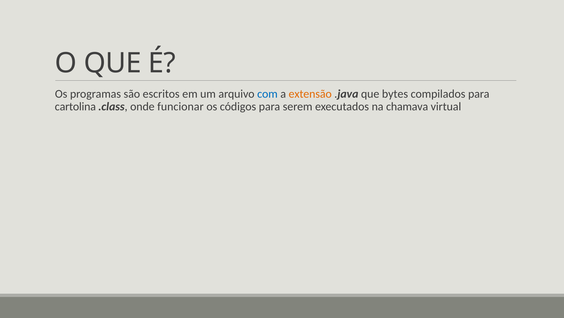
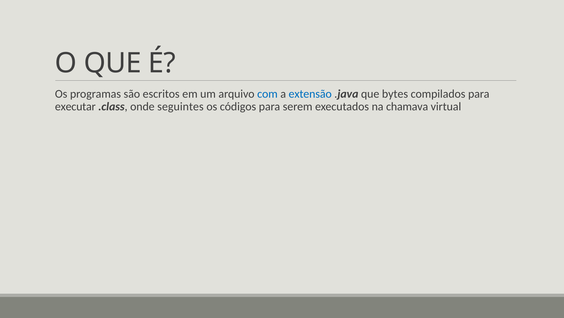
extensão colour: orange -> blue
cartolina: cartolina -> executar
funcionar: funcionar -> seguintes
